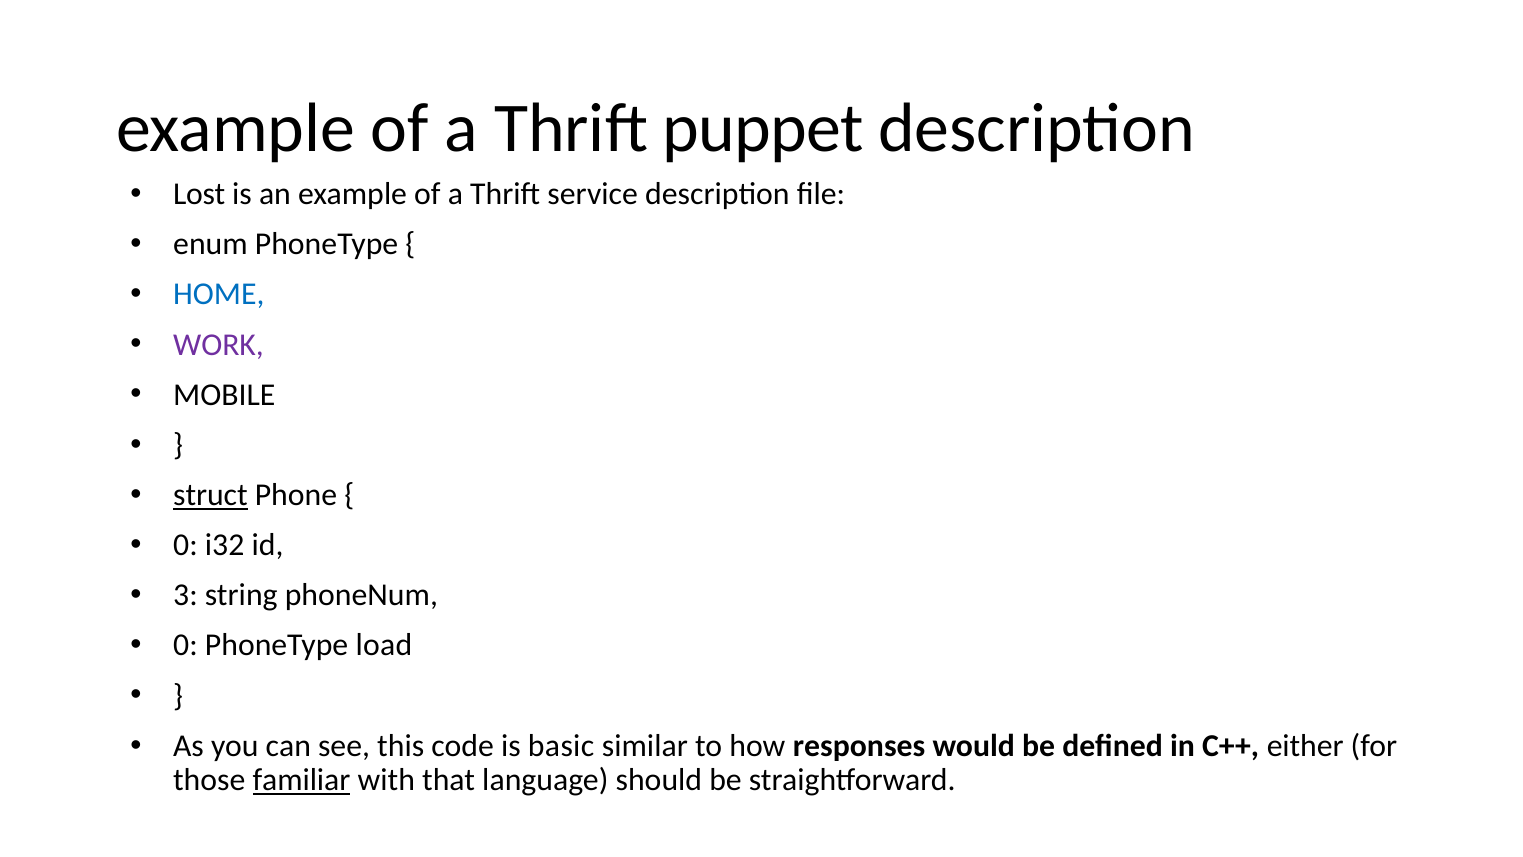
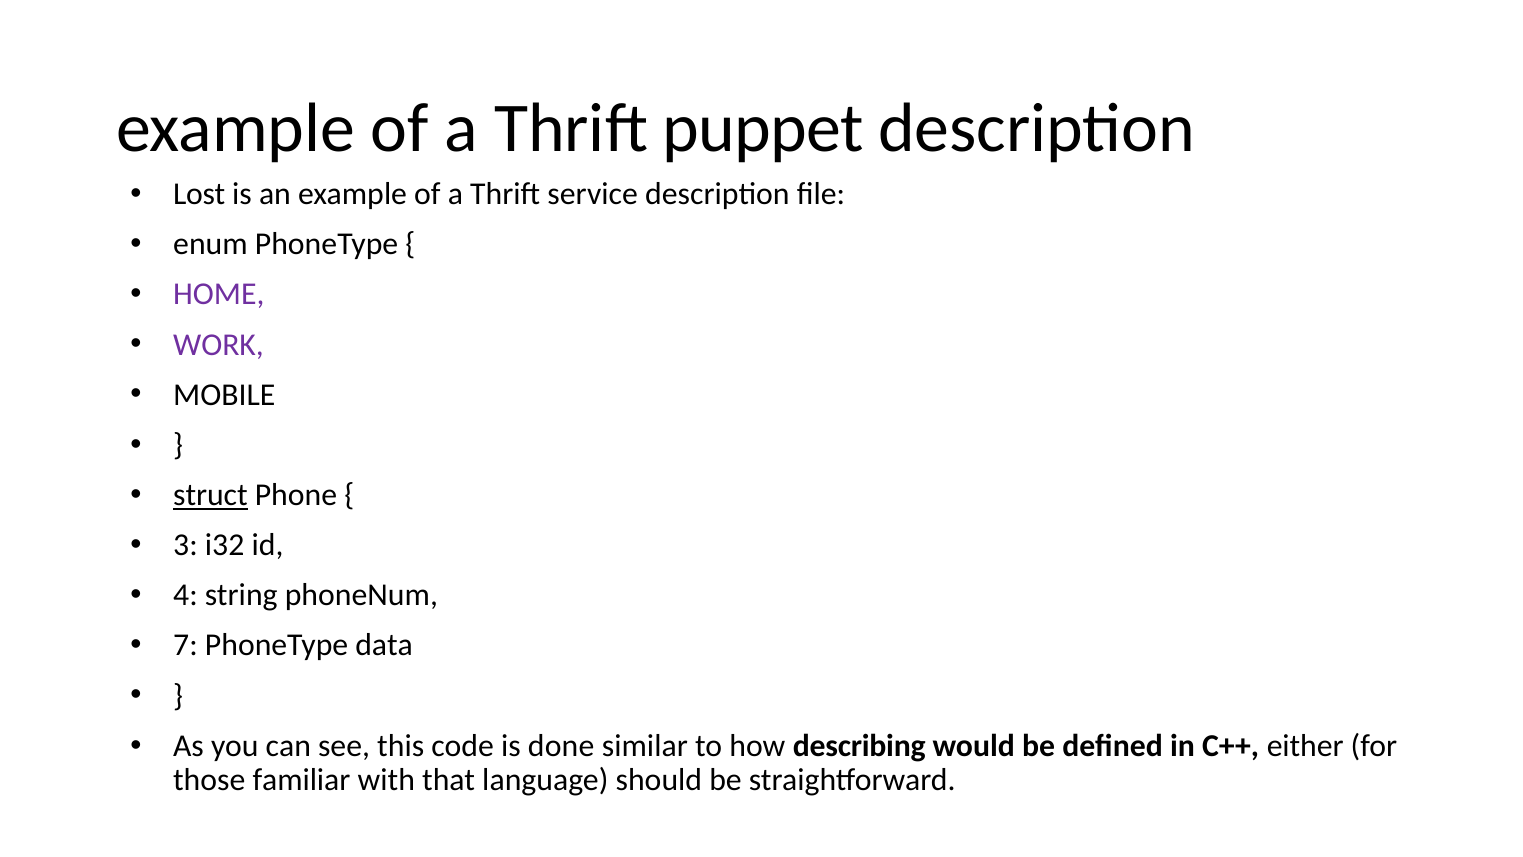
HOME colour: blue -> purple
0 at (185, 545): 0 -> 3
3: 3 -> 4
0 at (185, 645): 0 -> 7
load: load -> data
basic: basic -> done
responses: responses -> describing
familiar underline: present -> none
